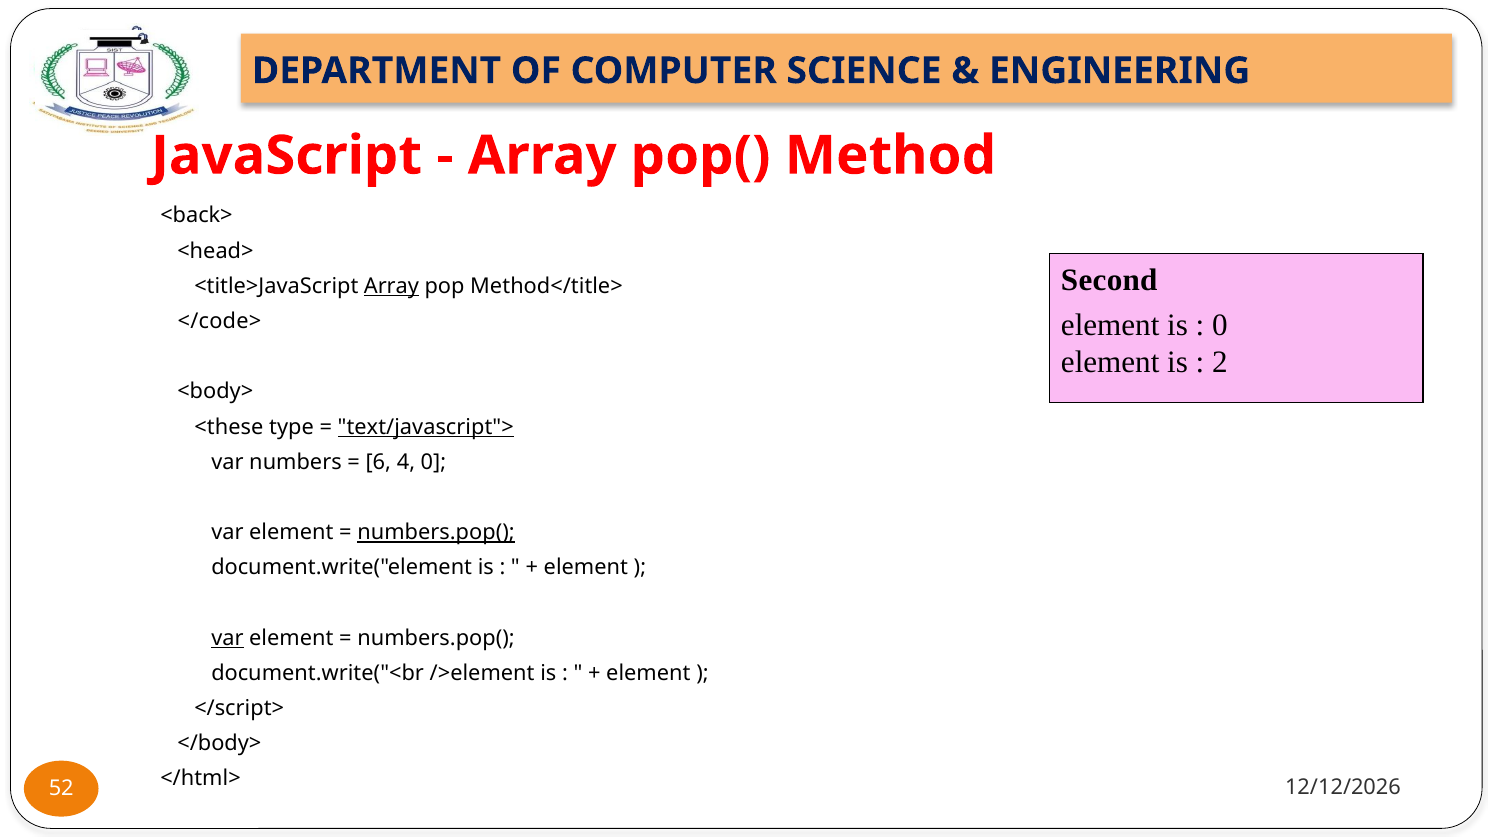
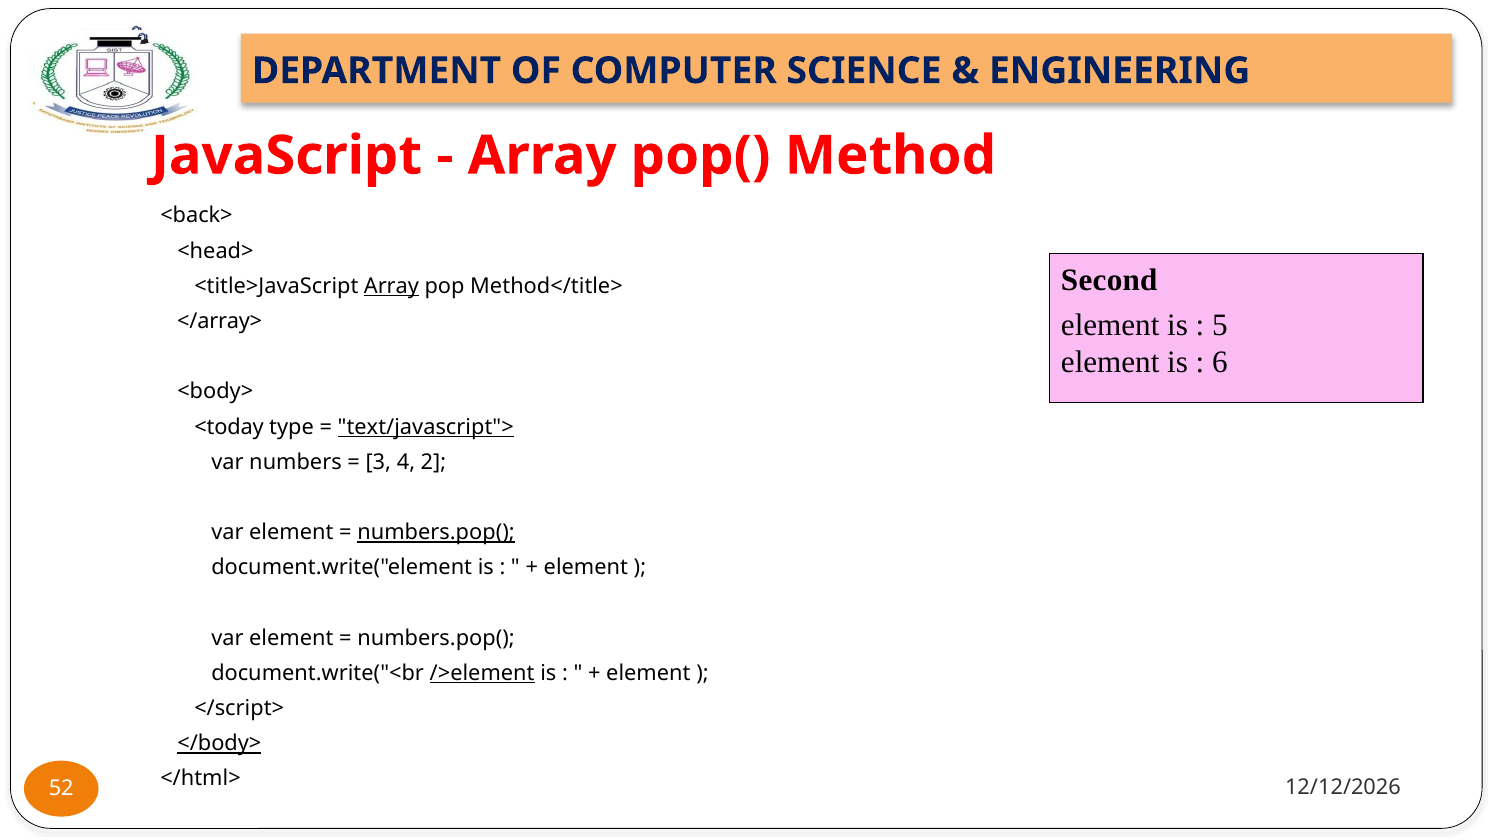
0 at (1220, 325): 0 -> 5
</code>: </code> -> </array>
2: 2 -> 6
<these: <these -> <today
6: 6 -> 3
4 0: 0 -> 2
var at (227, 638) underline: present -> none
/>element underline: none -> present
</body> underline: none -> present
